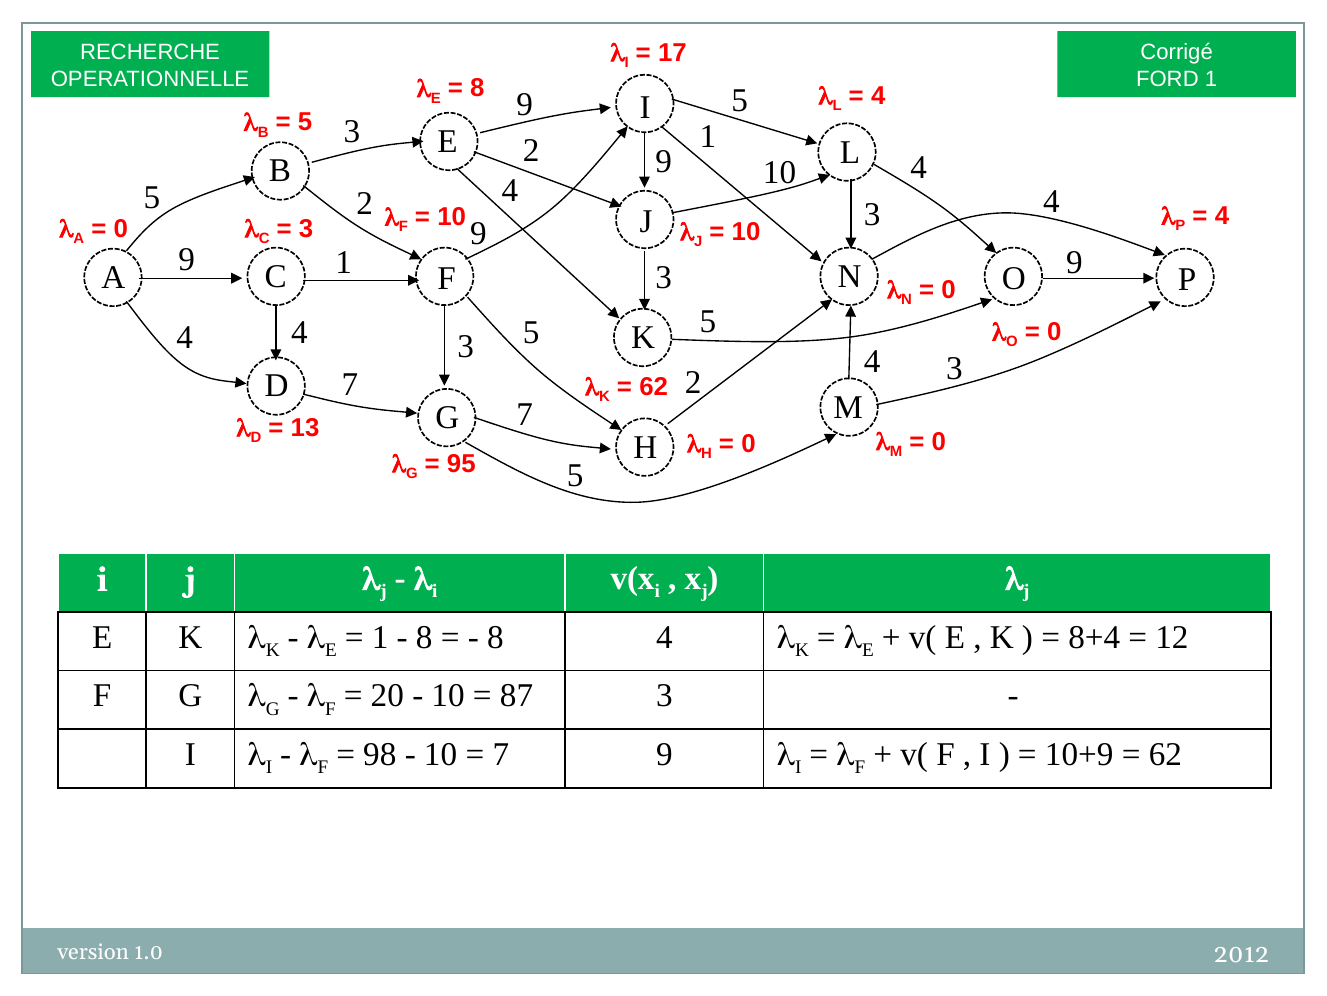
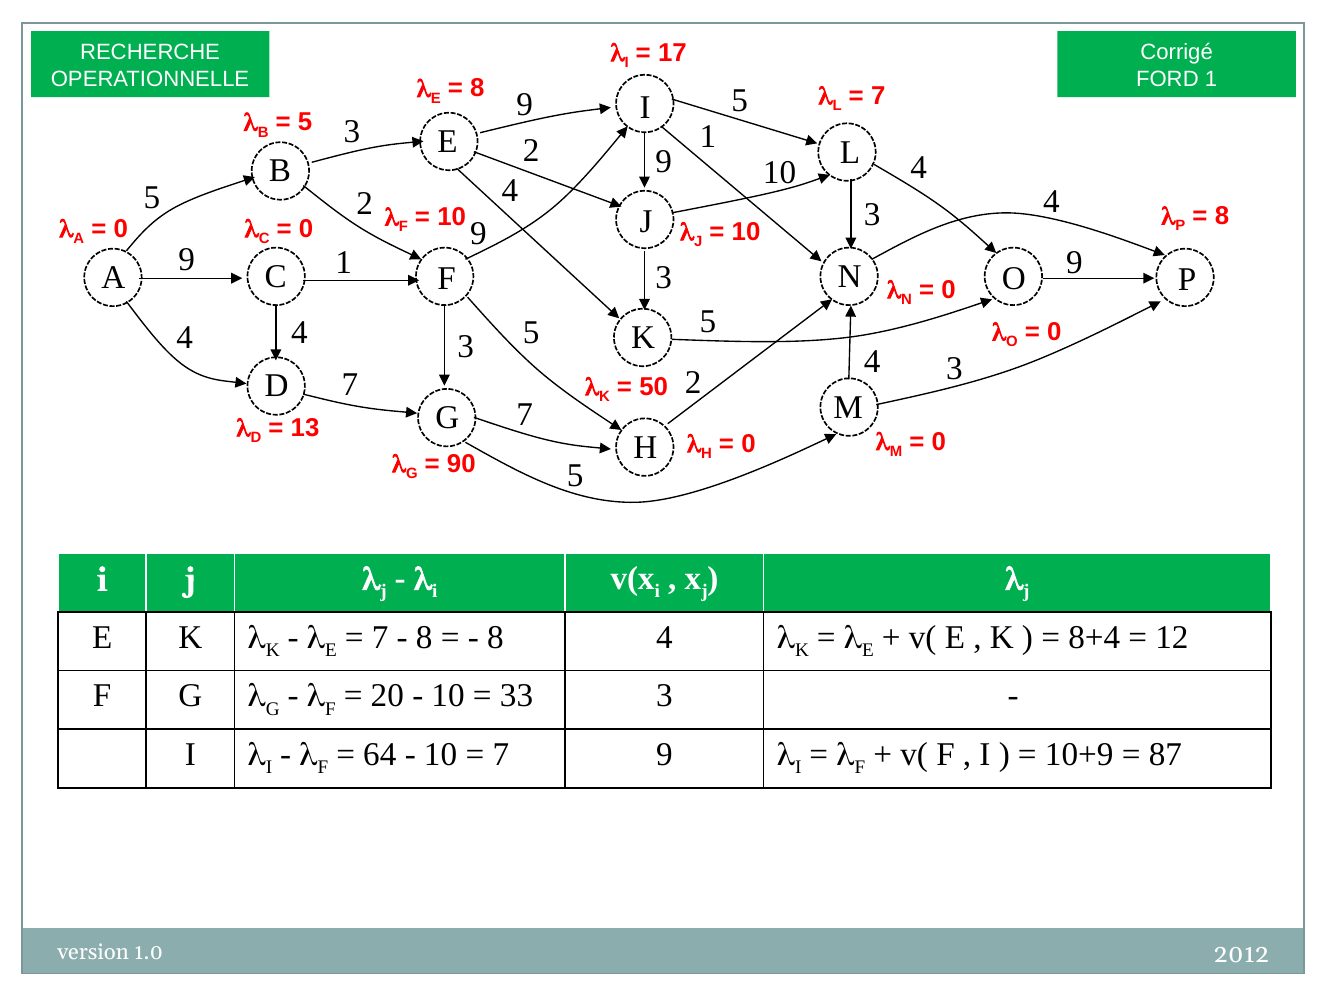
4 at (878, 96): 4 -> 7
4 at (1222, 216): 4 -> 8
3 at (306, 228): 3 -> 0
62 at (654, 386): 62 -> 50
95: 95 -> 90
1 at (380, 637): 1 -> 7
87: 87 -> 33
98: 98 -> 64
62 at (1165, 754): 62 -> 87
